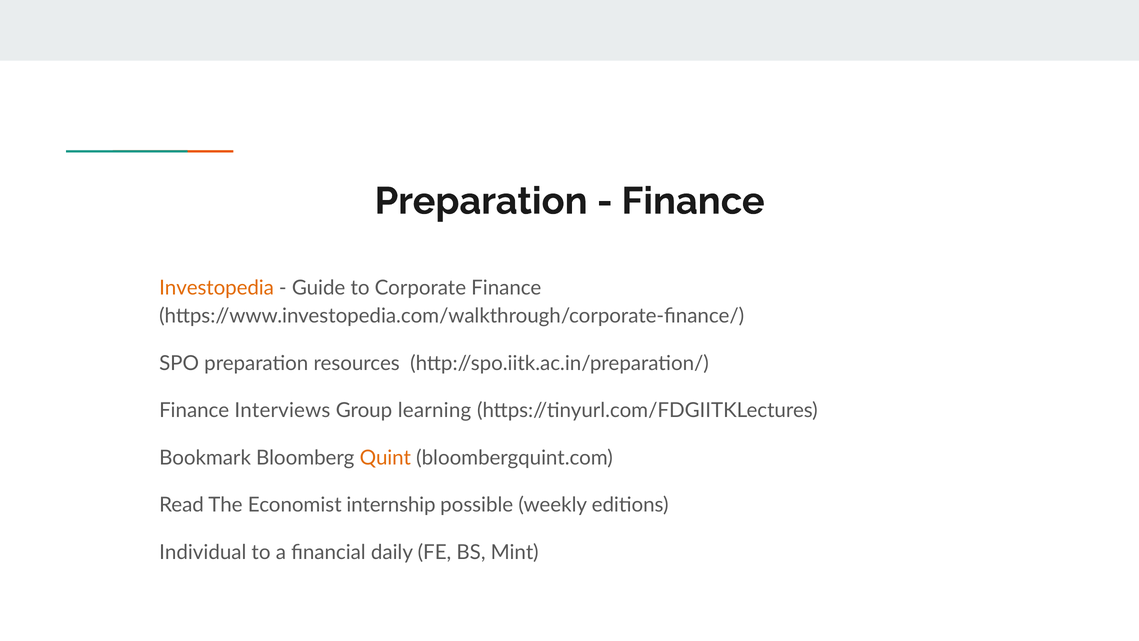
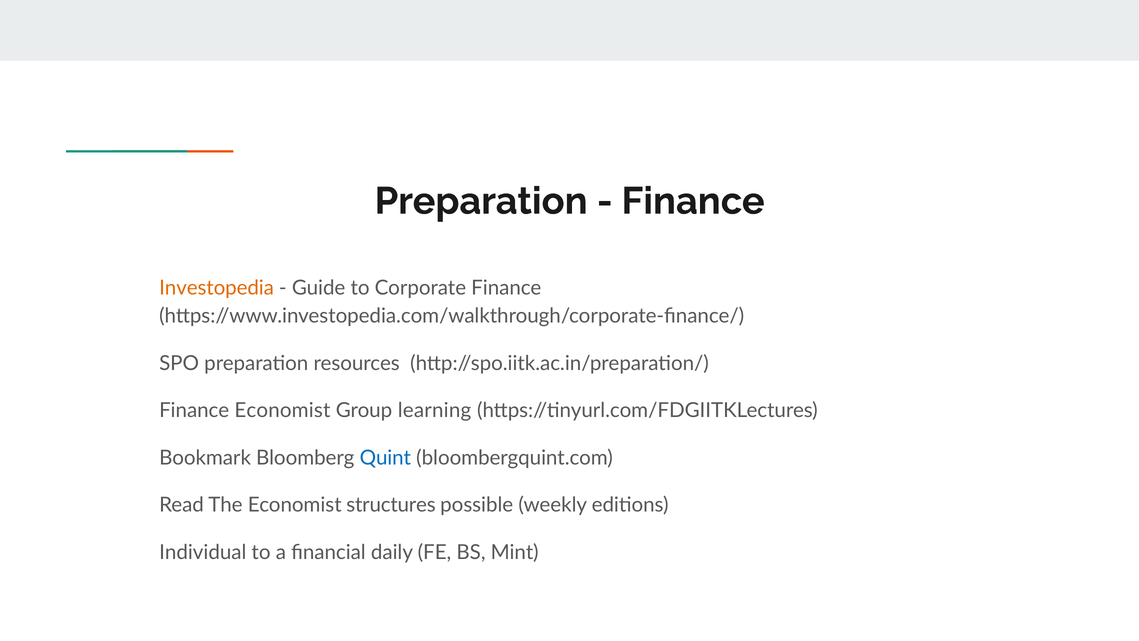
Finance Interviews: Interviews -> Economist
Quint colour: orange -> blue
internship: internship -> structures
